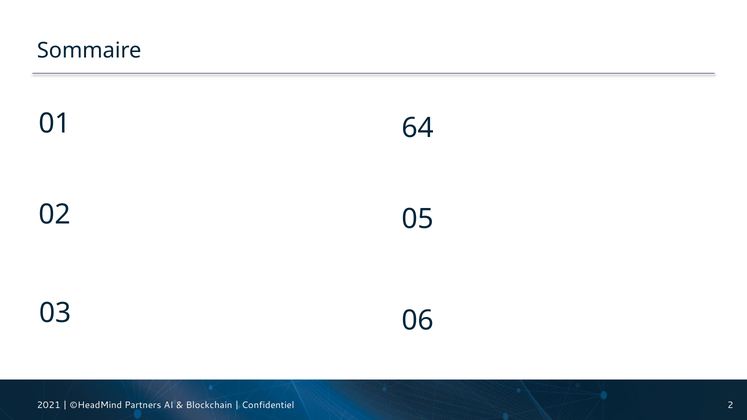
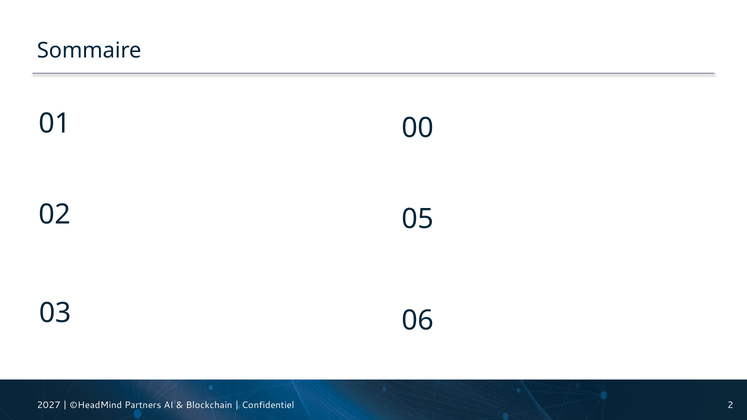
64: 64 -> 00
2021: 2021 -> 2027
